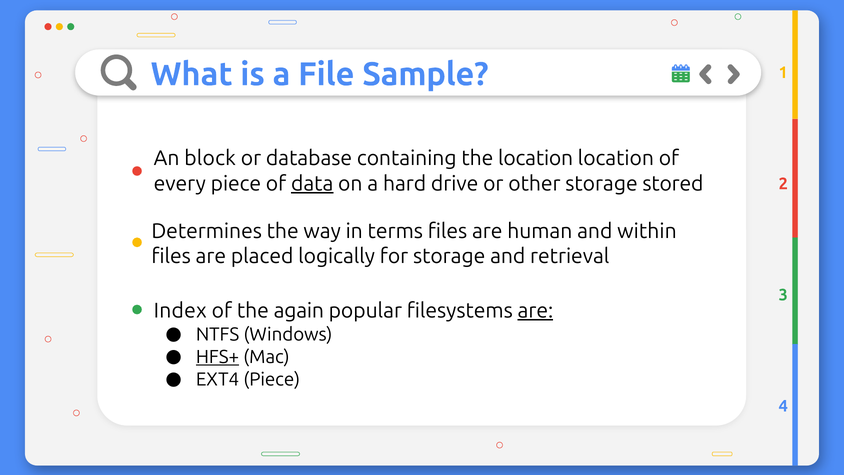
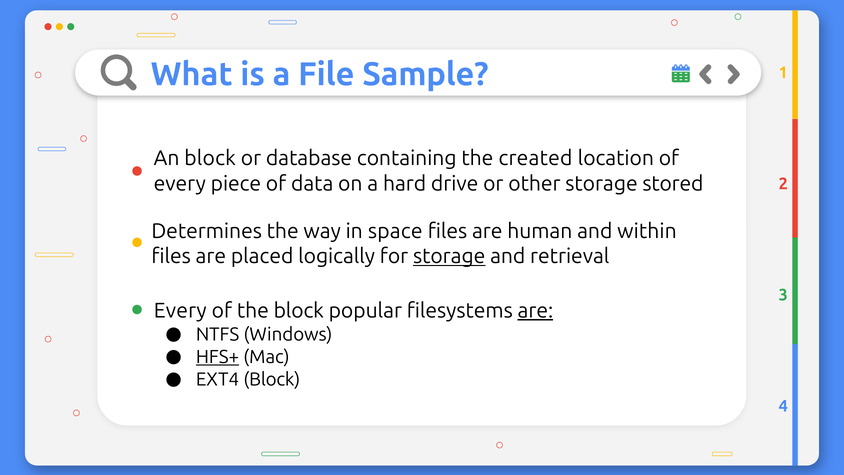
the location: location -> created
data underline: present -> none
terms: terms -> space
storage at (449, 256) underline: none -> present
Index at (180, 310): Index -> Every
the again: again -> block
EXT4 Piece: Piece -> Block
